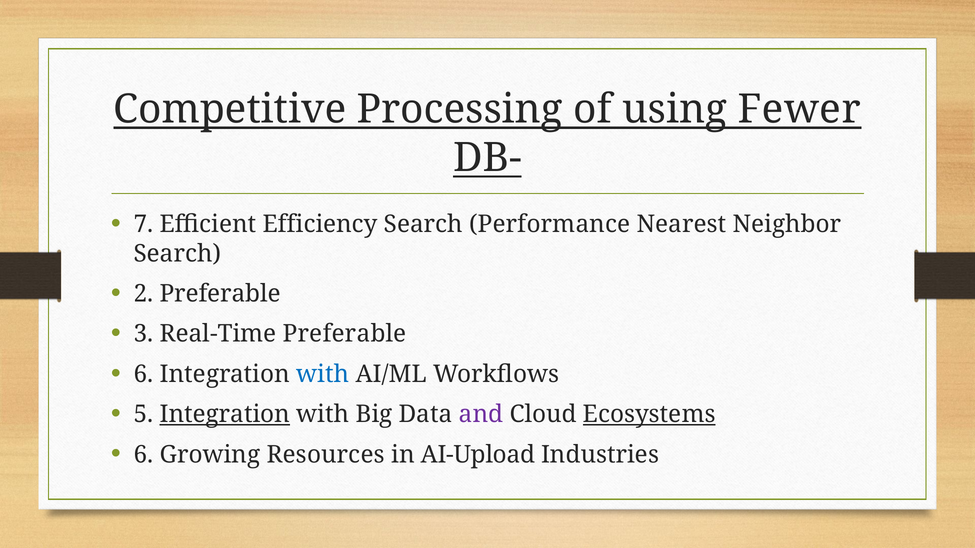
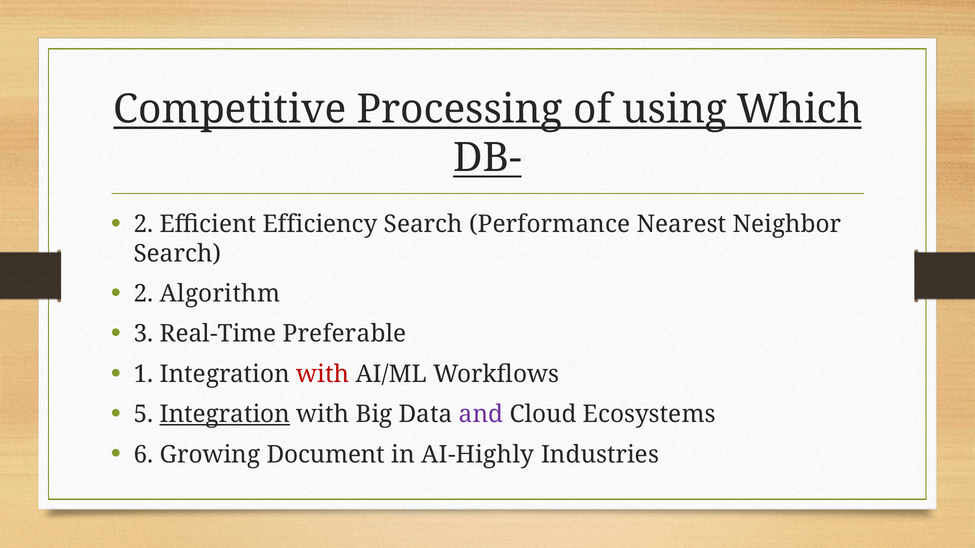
Fewer: Fewer -> Which
7 at (144, 224): 7 -> 2
2 Preferable: Preferable -> Algorithm
6 at (144, 374): 6 -> 1
with at (323, 374) colour: blue -> red
Ecosystems underline: present -> none
Resources: Resources -> Document
AI-Upload: AI-Upload -> AI-Highly
